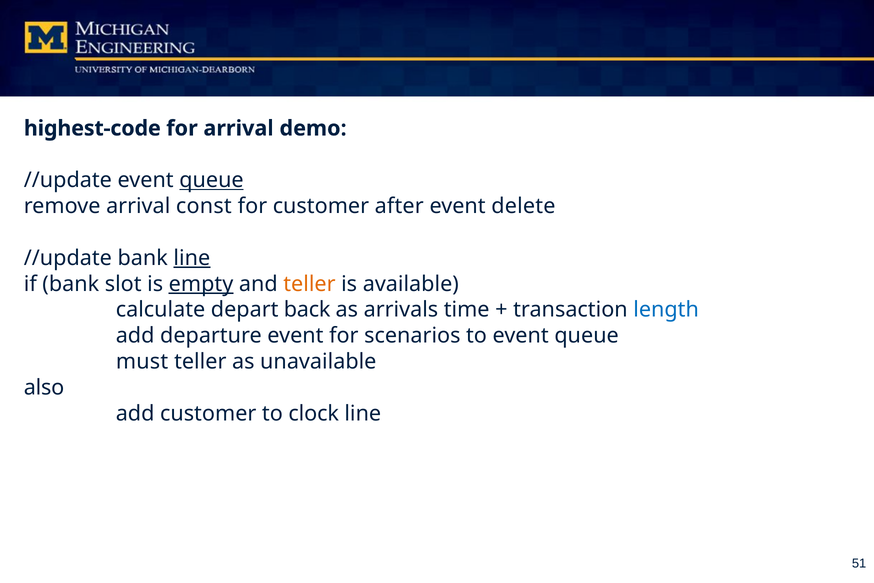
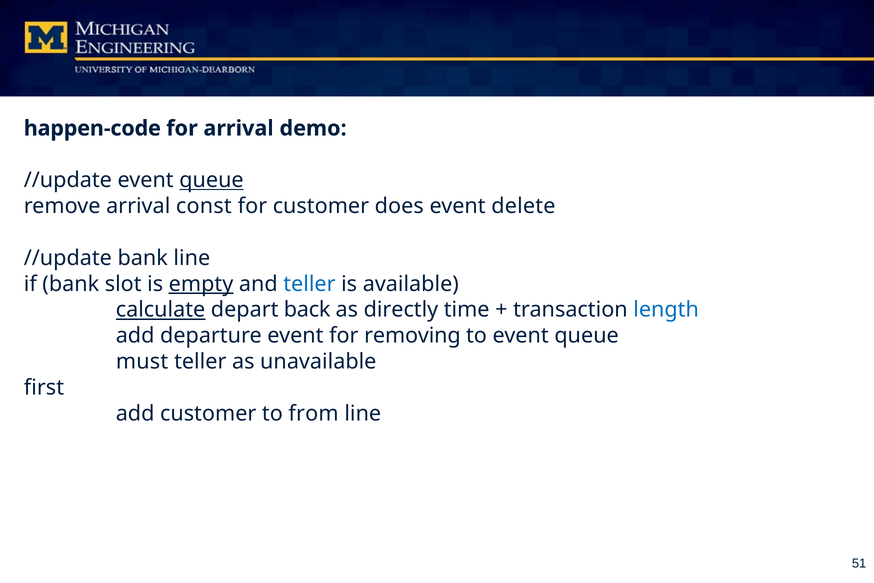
highest-code: highest-code -> happen-code
after: after -> does
line at (192, 258) underline: present -> none
teller at (309, 284) colour: orange -> blue
calculate underline: none -> present
arrivals: arrivals -> directly
scenarios: scenarios -> removing
also: also -> first
clock: clock -> from
